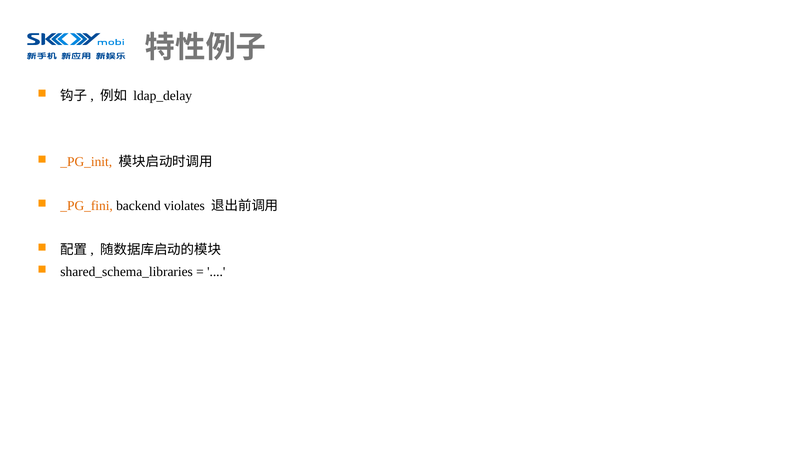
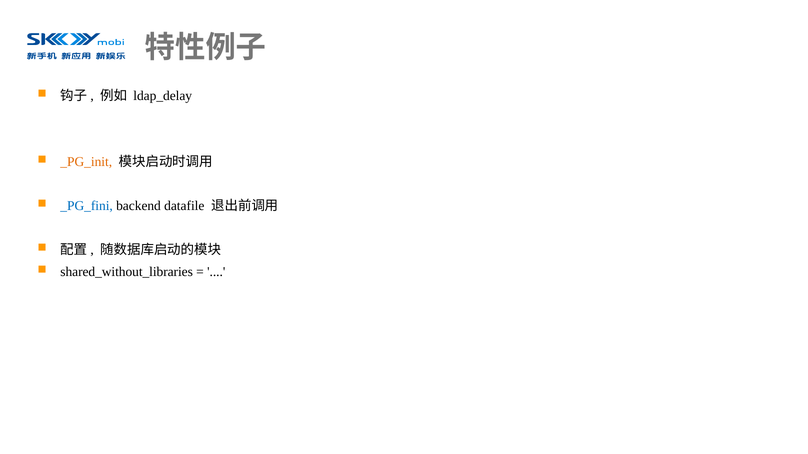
_PG_fini colour: orange -> blue
violates: violates -> datafile
shared_schema_libraries: shared_schema_libraries -> shared_without_libraries
